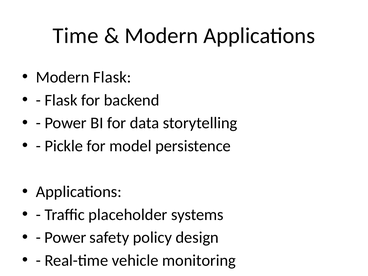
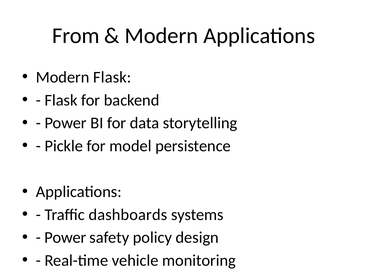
Time: Time -> From
placeholder: placeholder -> dashboards
